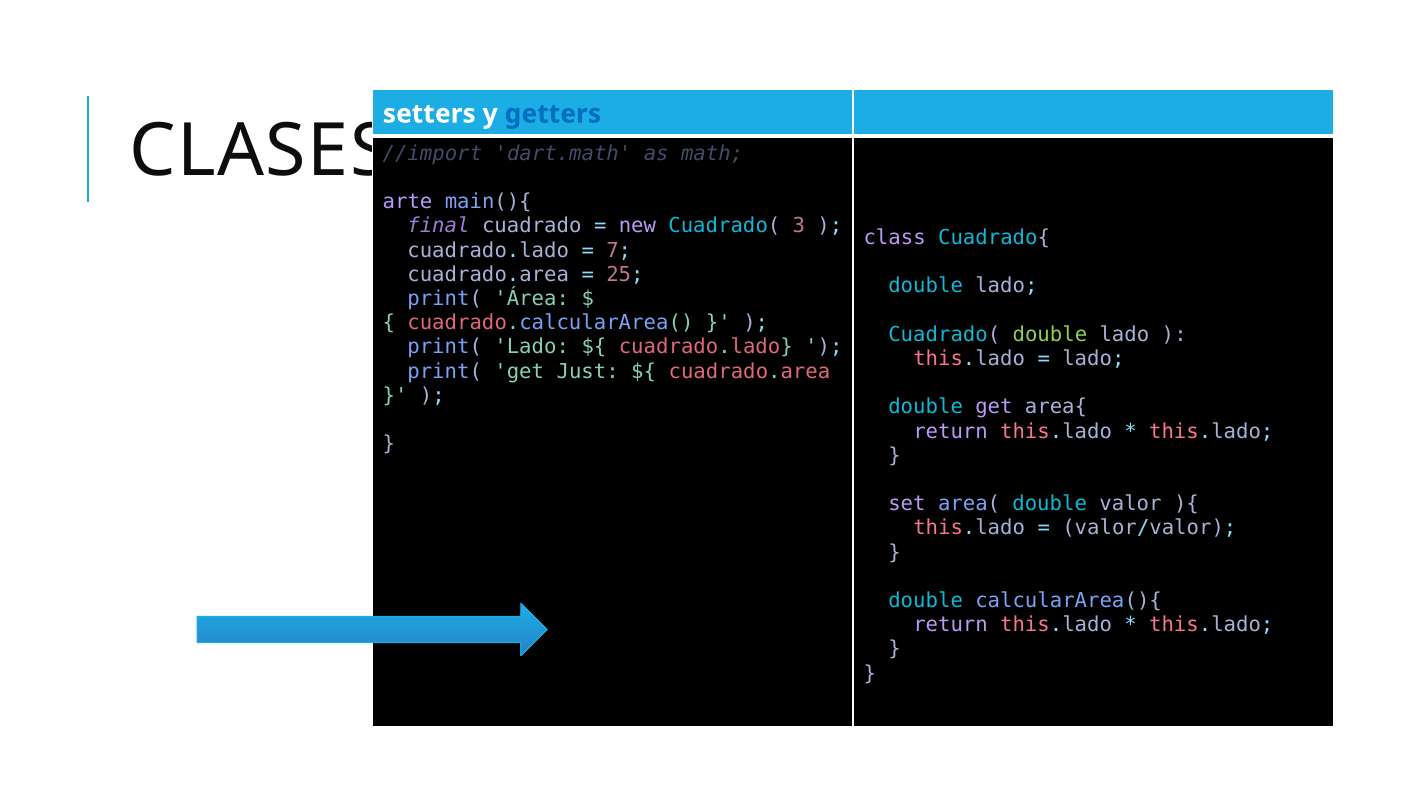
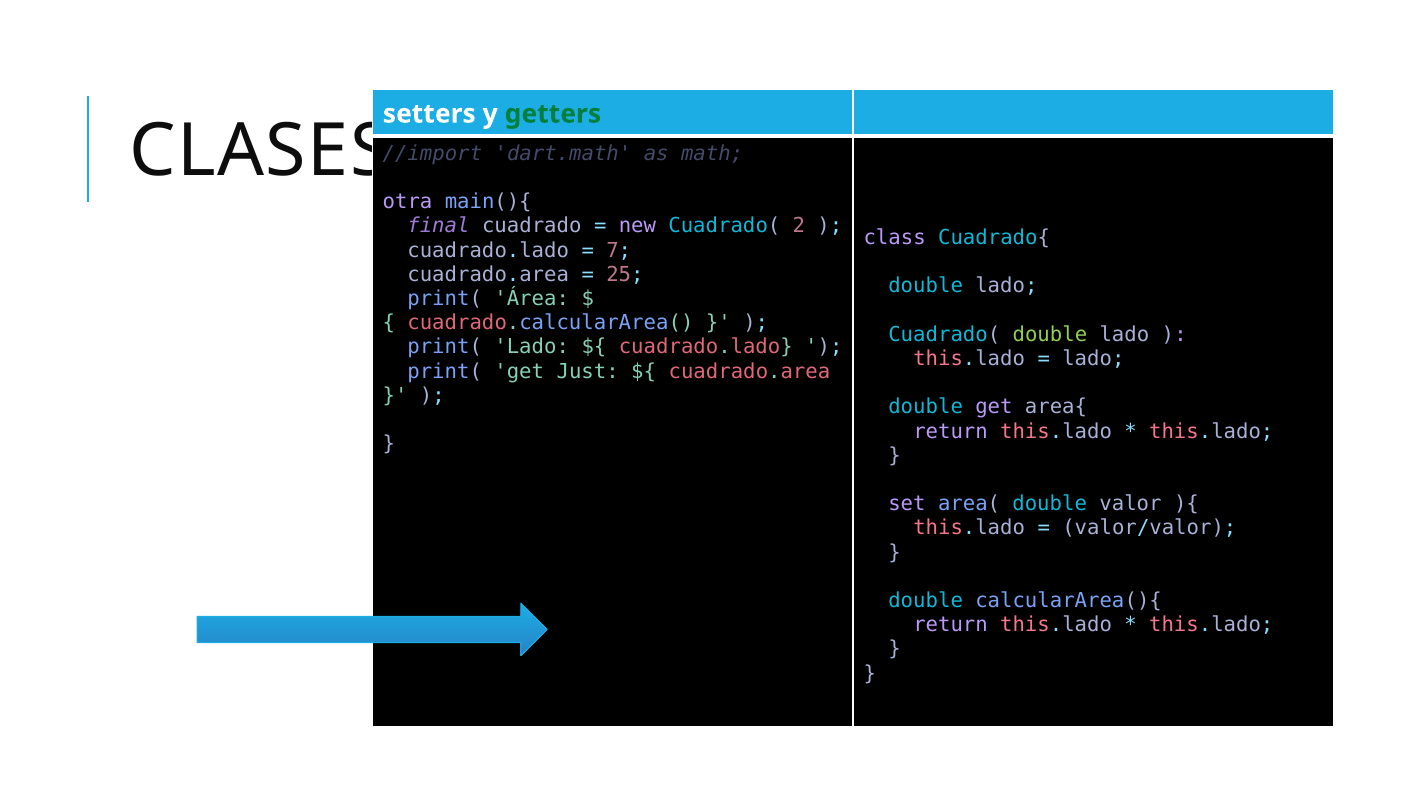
getters colour: blue -> green
arte: arte -> otra
3: 3 -> 2
